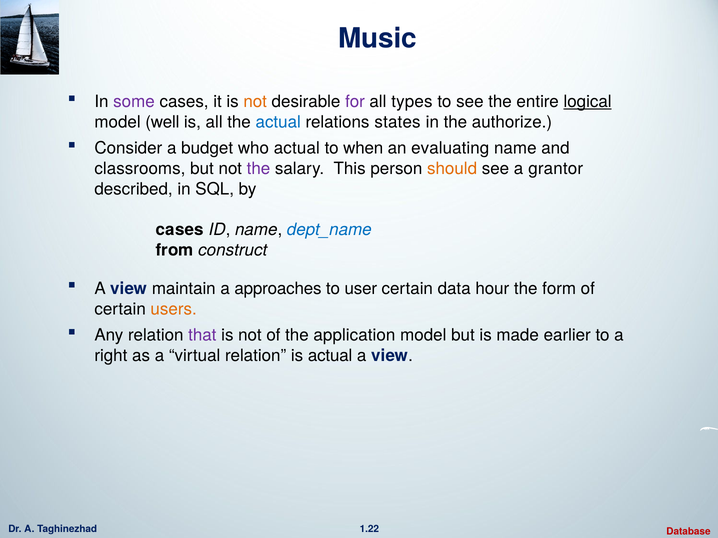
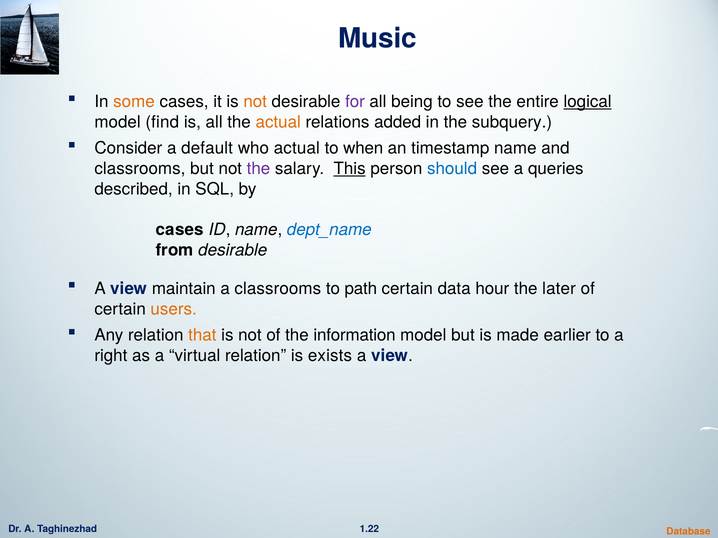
some colour: purple -> orange
types: types -> being
well: well -> find
actual at (278, 122) colour: blue -> orange
states: states -> added
authorize: authorize -> subquery
budget: budget -> default
evaluating: evaluating -> timestamp
This underline: none -> present
should colour: orange -> blue
grantor: grantor -> queries
from construct: construct -> desirable
a approaches: approaches -> classrooms
user: user -> path
form: form -> later
that colour: purple -> orange
application: application -> information
is actual: actual -> exists
Database colour: red -> orange
